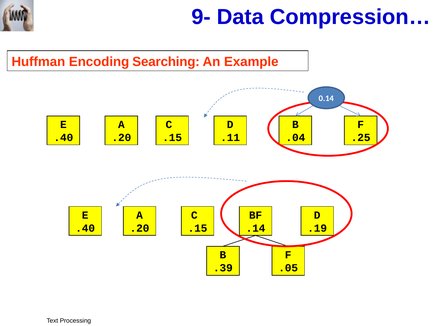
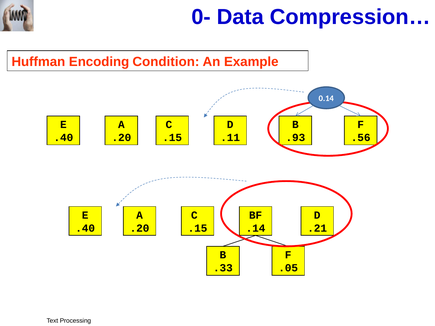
9-: 9- -> 0-
Searching: Searching -> Condition
.04: .04 -> .93
.25: .25 -> .56
.19: .19 -> .21
.39: .39 -> .33
